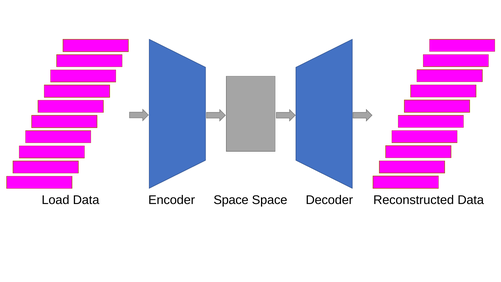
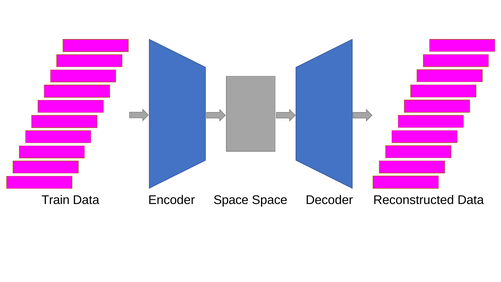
Load: Load -> Train
